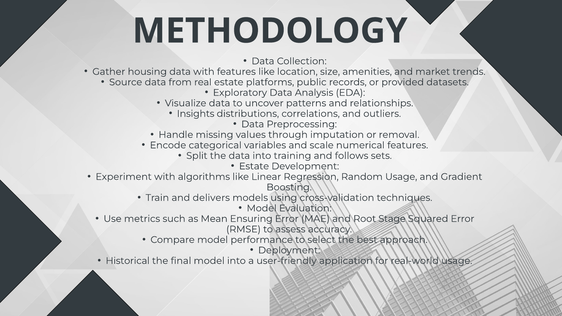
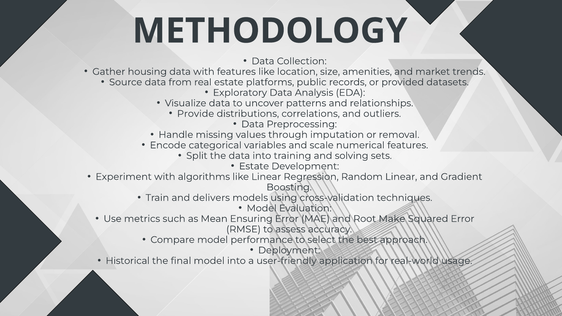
Insights: Insights -> Provide
follows: follows -> solving
Random Usage: Usage -> Linear
Stage: Stage -> Make
